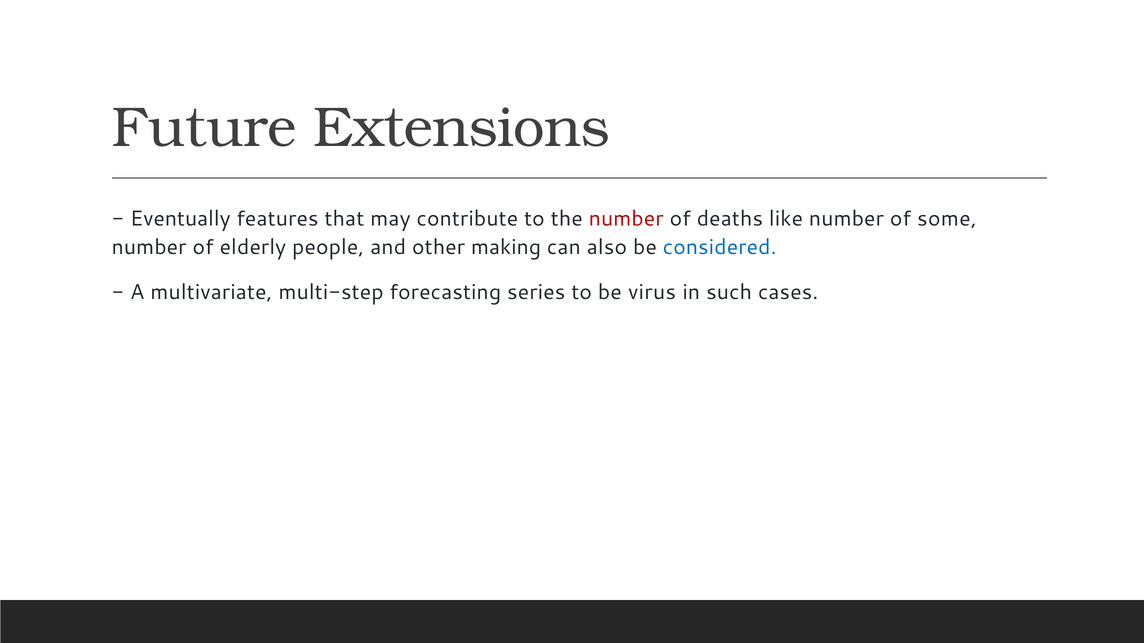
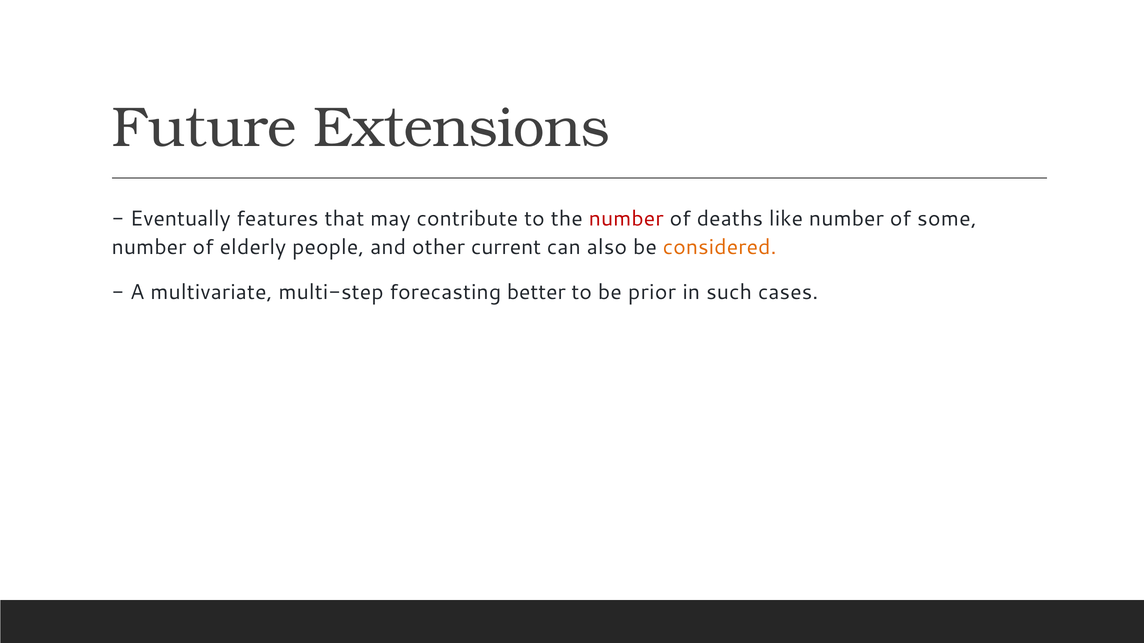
making: making -> current
considered colour: blue -> orange
series: series -> better
virus: virus -> prior
